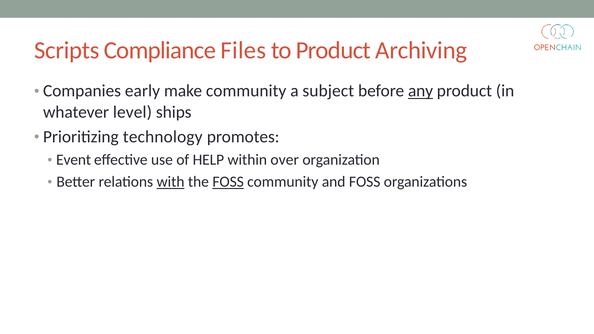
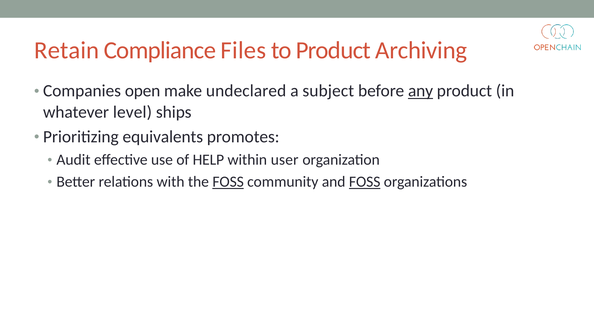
Scripts: Scripts -> Retain
early: early -> open
make community: community -> undeclared
technology: technology -> equivalents
Event: Event -> Audit
over: over -> user
with underline: present -> none
FOSS at (365, 182) underline: none -> present
